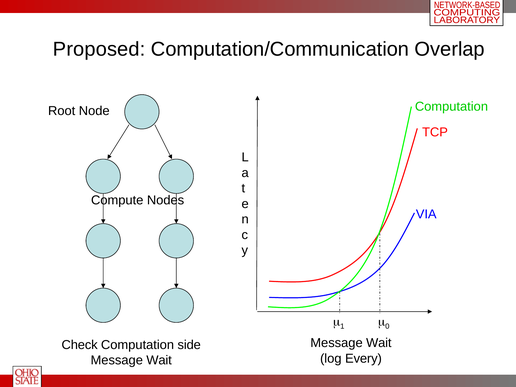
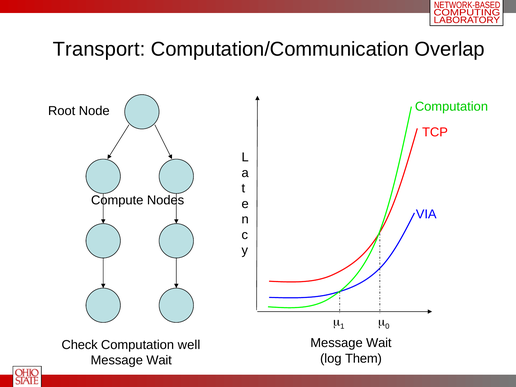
Proposed: Proposed -> Transport
side: side -> well
Every: Every -> Them
